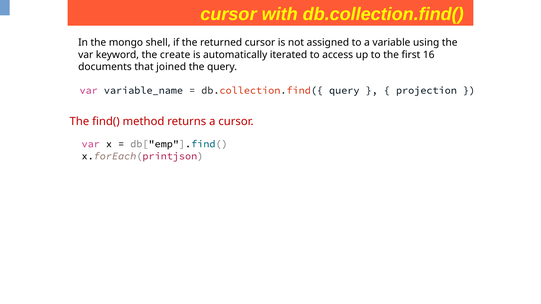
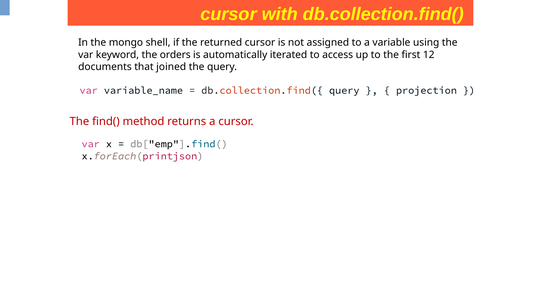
create: create -> orders
16: 16 -> 12
